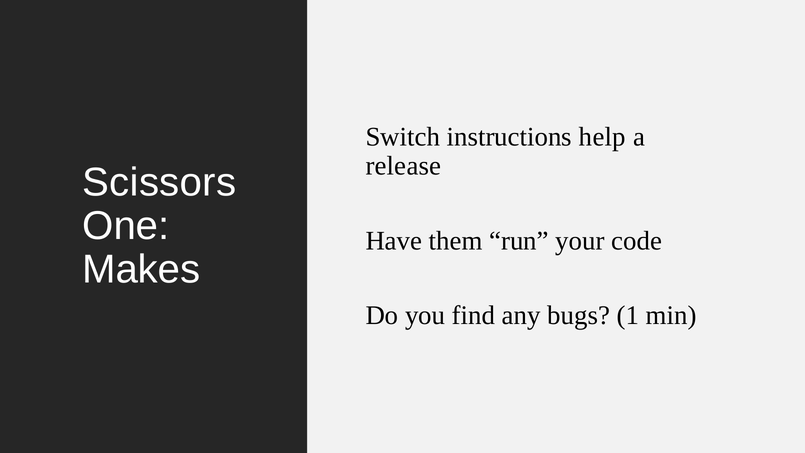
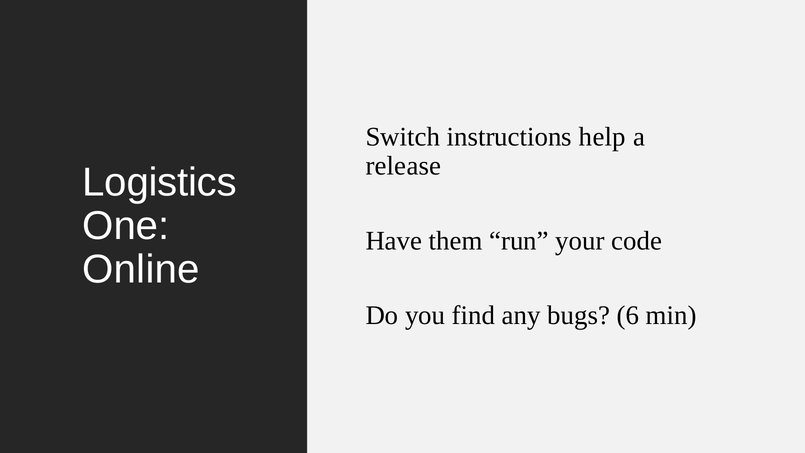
Scissors: Scissors -> Logistics
Makes: Makes -> Online
1: 1 -> 6
